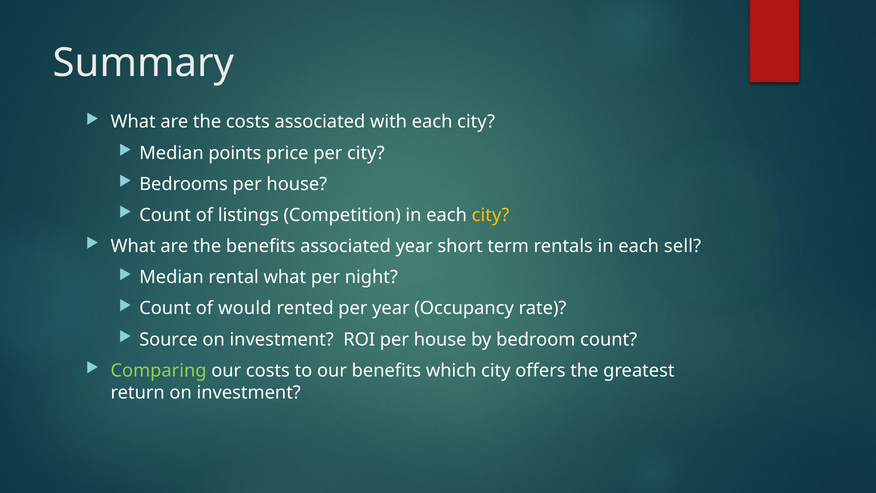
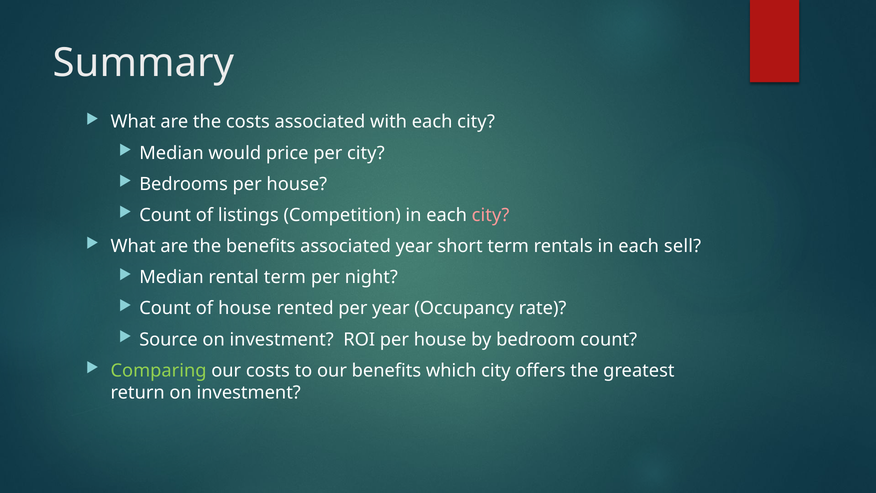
points: points -> would
city at (491, 215) colour: yellow -> pink
rental what: what -> term
of would: would -> house
